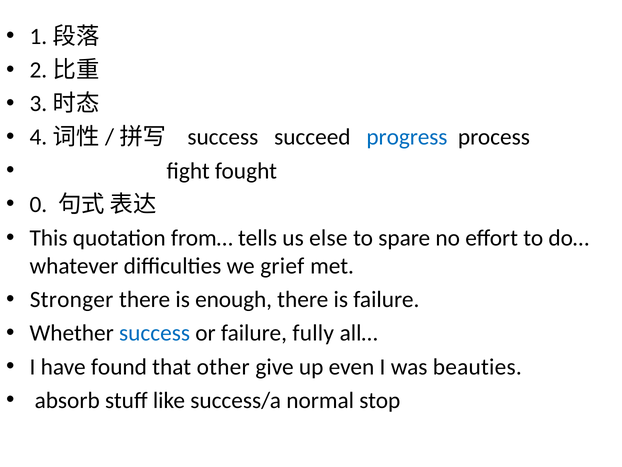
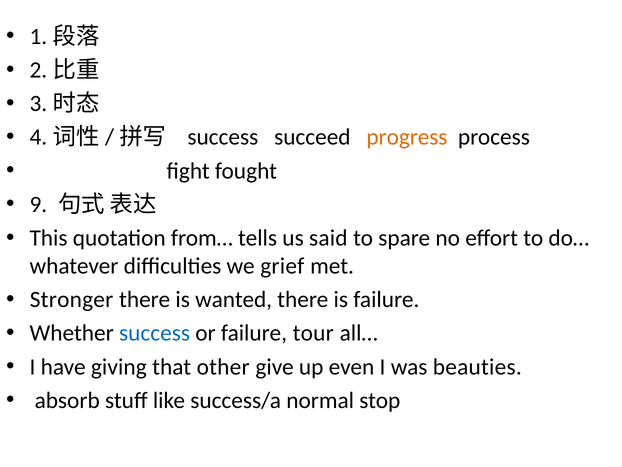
progress colour: blue -> orange
0: 0 -> 9
else: else -> said
enough: enough -> wanted
fully: fully -> tour
found: found -> giving
